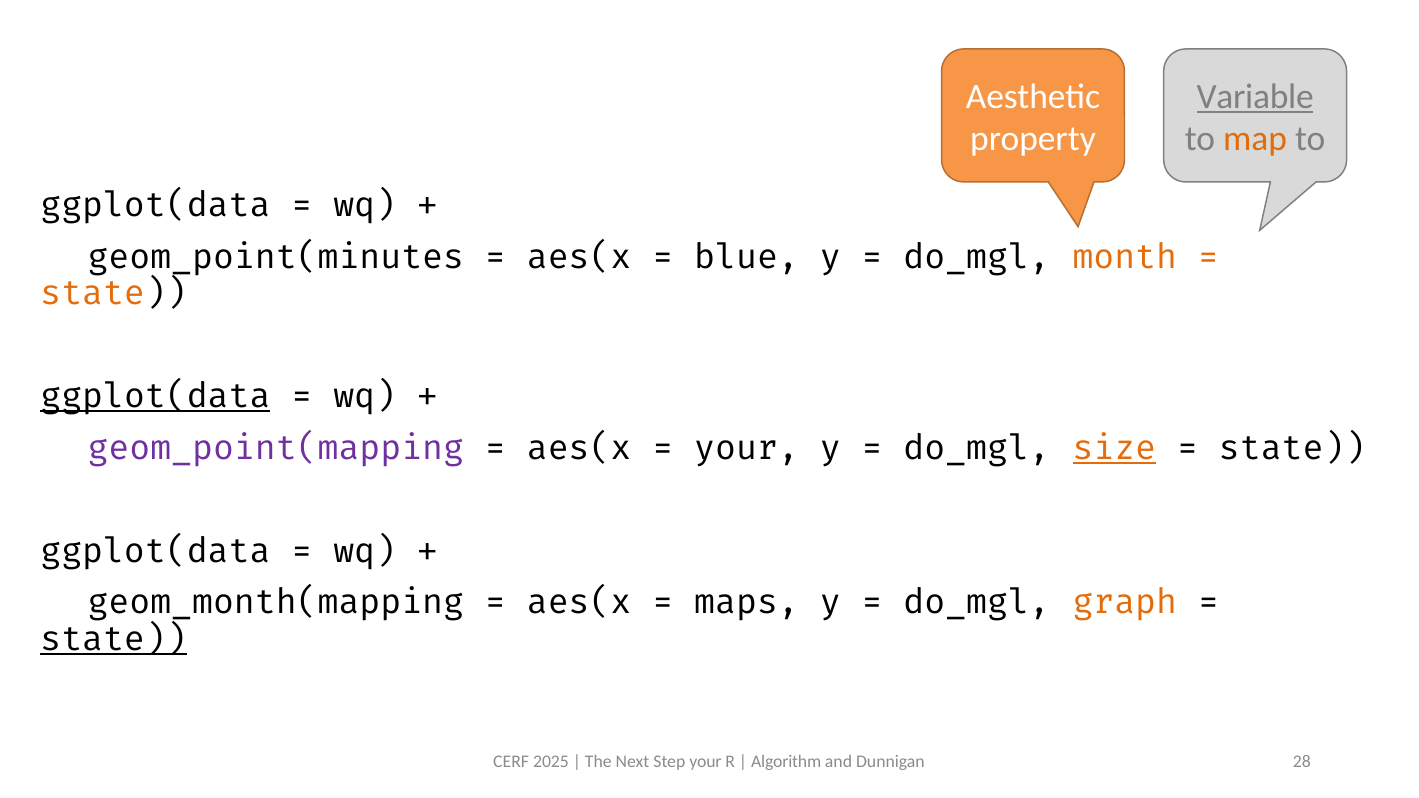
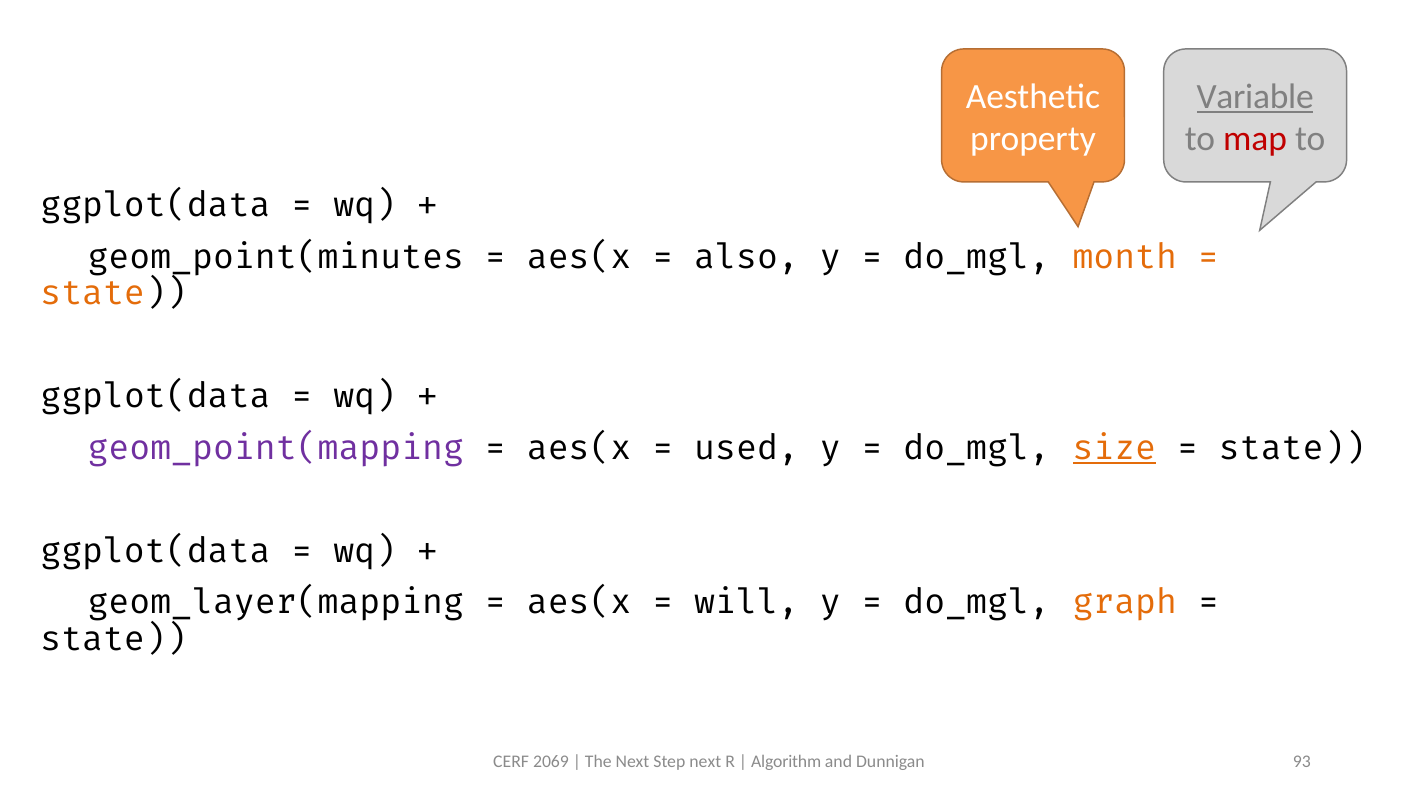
map colour: orange -> red
blue: blue -> also
ggplot(data at (155, 397) underline: present -> none
your at (747, 448): your -> used
geom_month(mapping: geom_month(mapping -> geom_layer(mapping
maps: maps -> will
state at (114, 639) underline: present -> none
2025: 2025 -> 2069
Step your: your -> next
28: 28 -> 93
